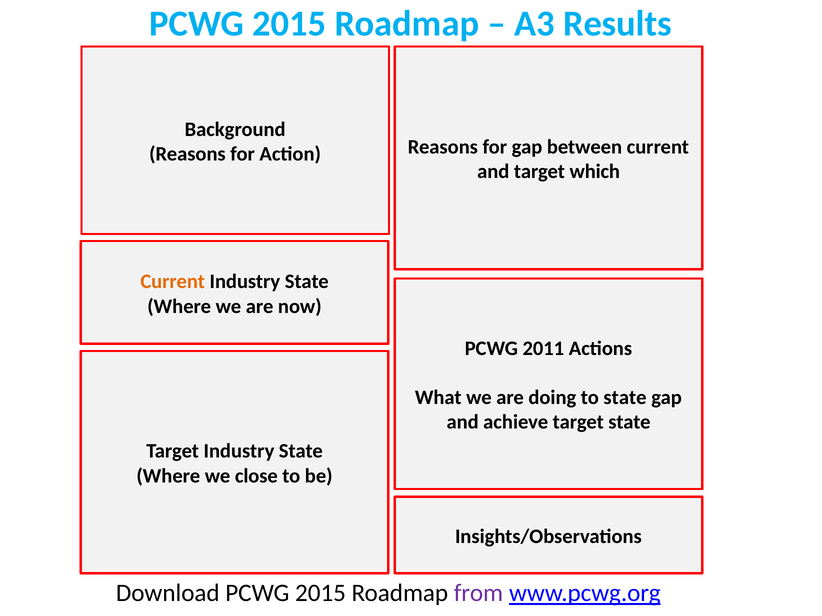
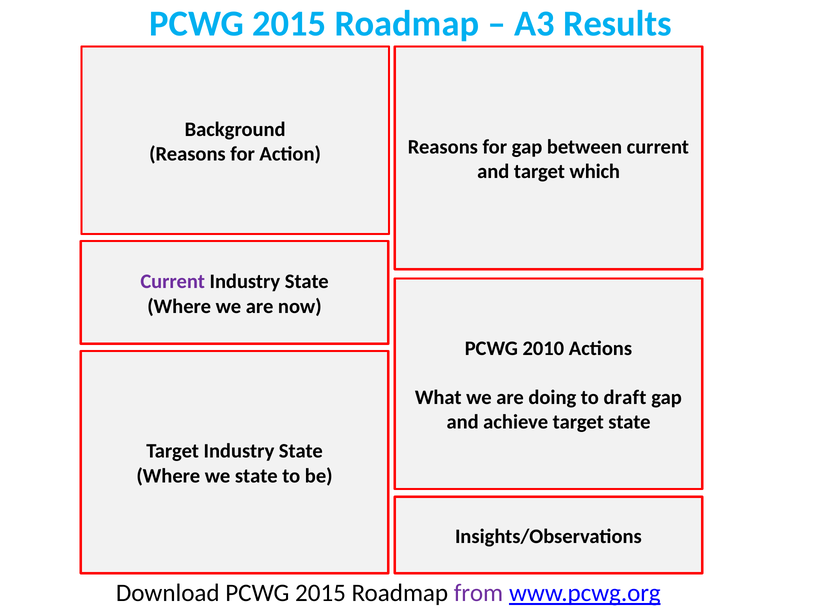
Current at (173, 282) colour: orange -> purple
2011: 2011 -> 2010
to state: state -> draft
we close: close -> state
